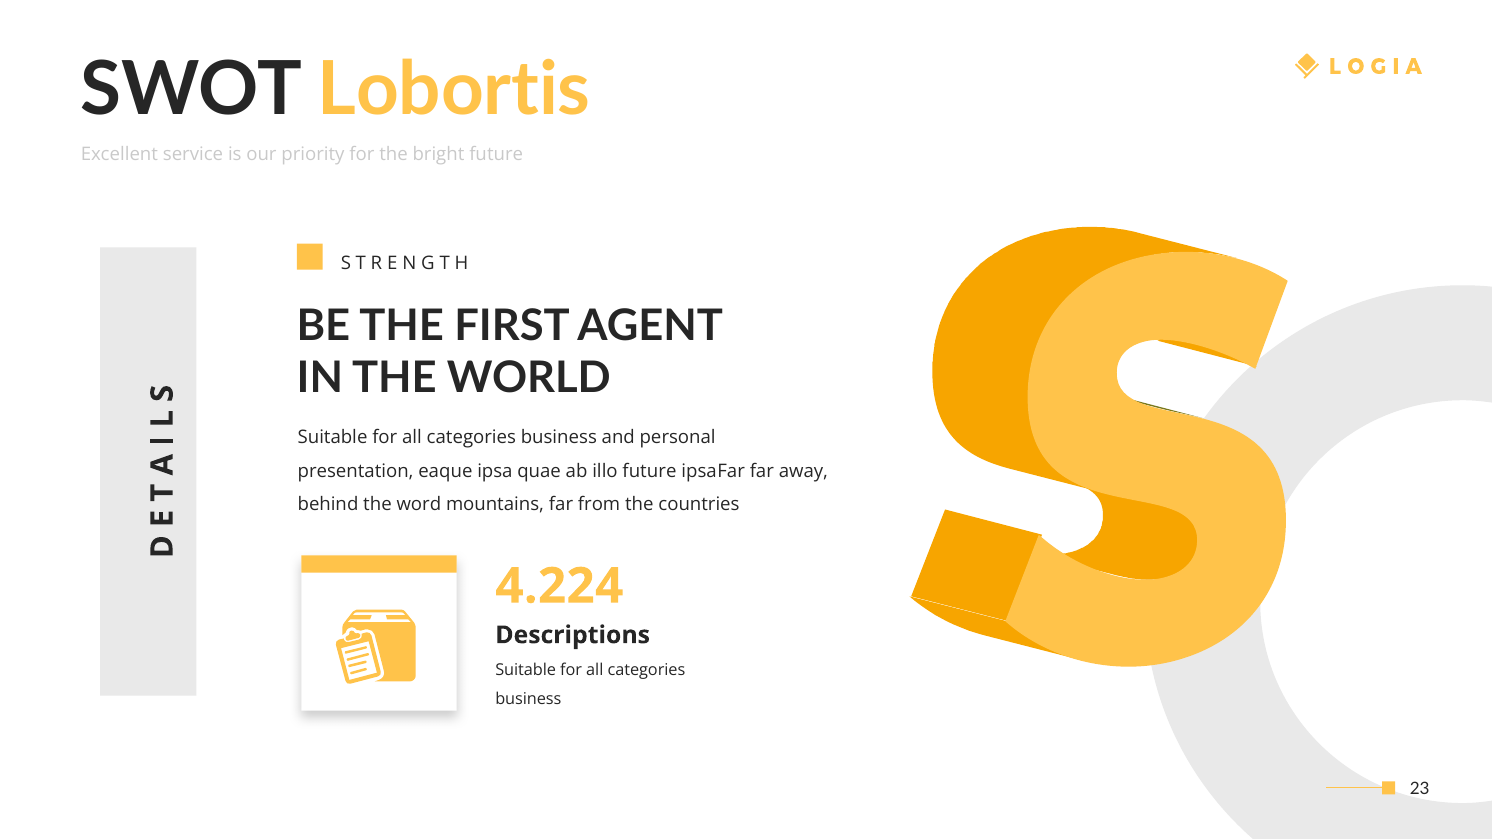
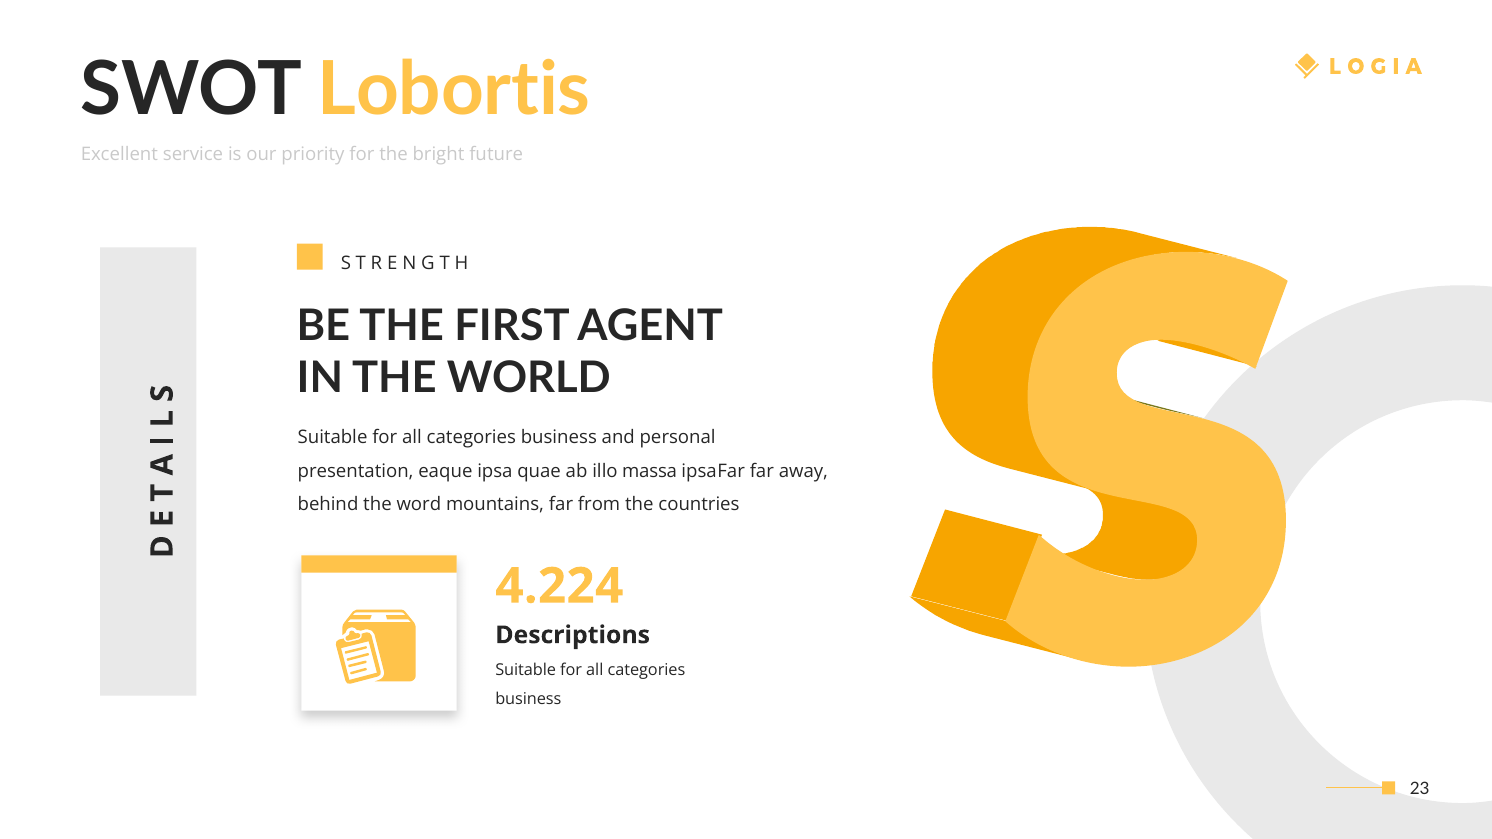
illo future: future -> massa
